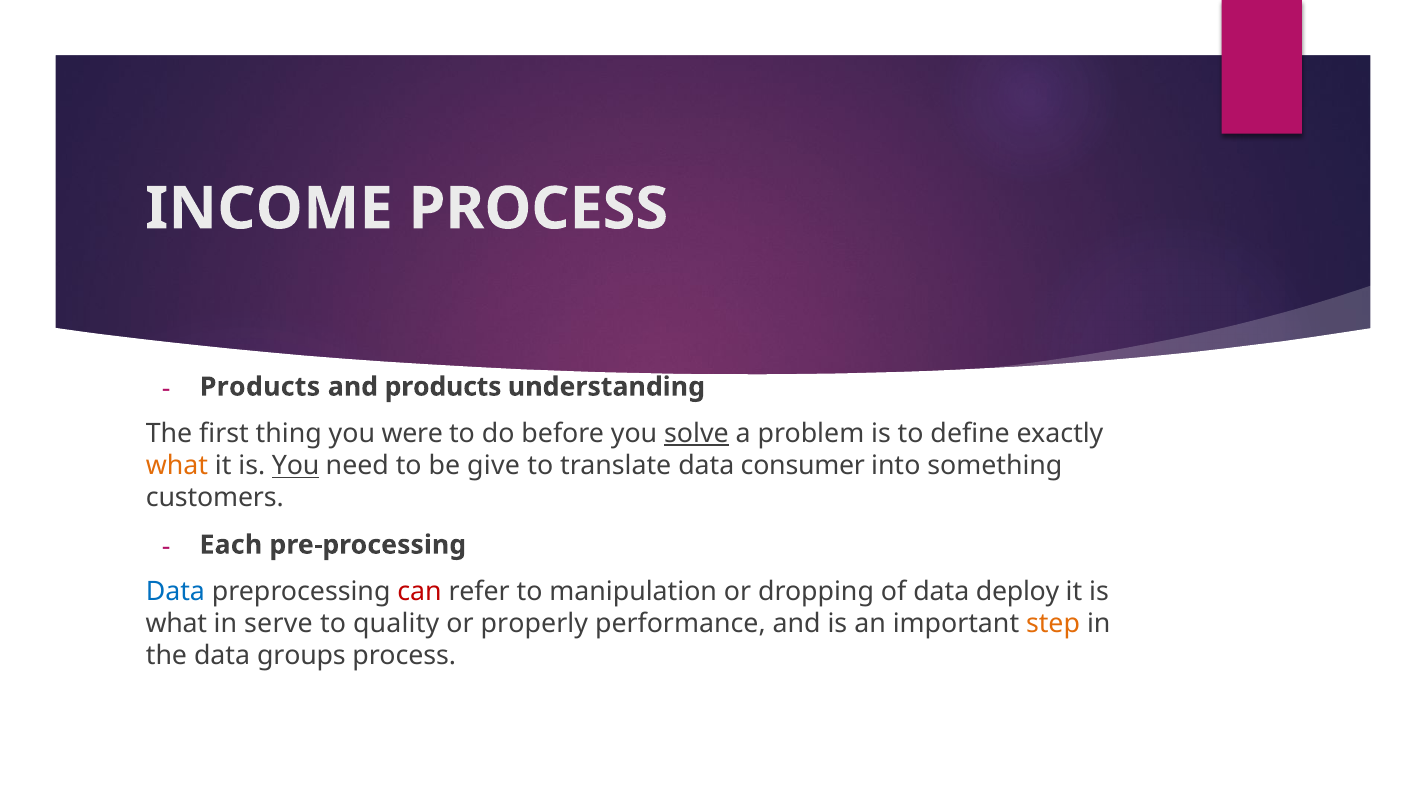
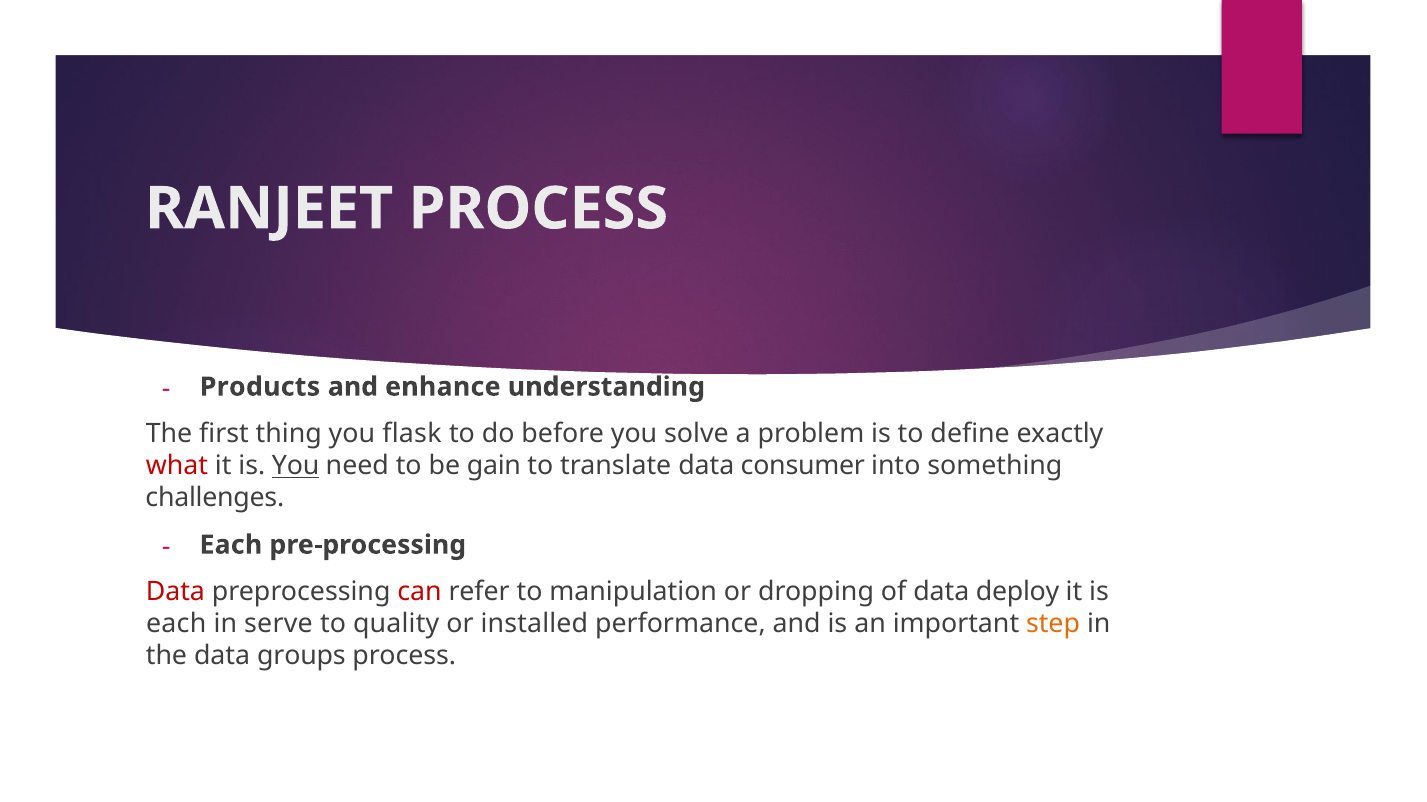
INCOME: INCOME -> RANJEET
and products: products -> enhance
were: were -> flask
solve underline: present -> none
what at (177, 466) colour: orange -> red
give: give -> gain
customers: customers -> challenges
Data at (175, 592) colour: blue -> red
what at (176, 624): what -> each
properly: properly -> installed
